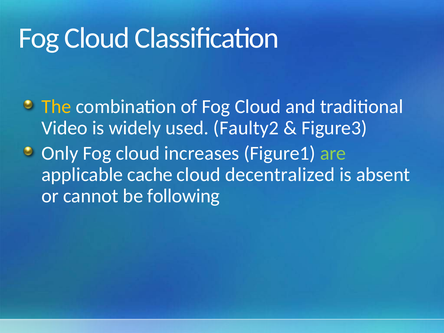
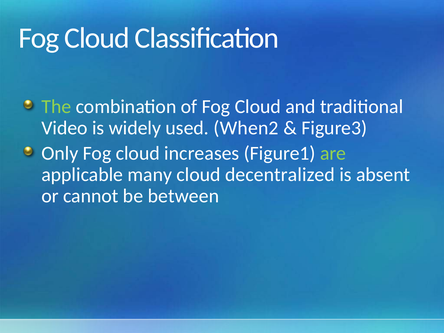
The colour: yellow -> light green
Faulty2: Faulty2 -> When2
cache: cache -> many
following: following -> between
